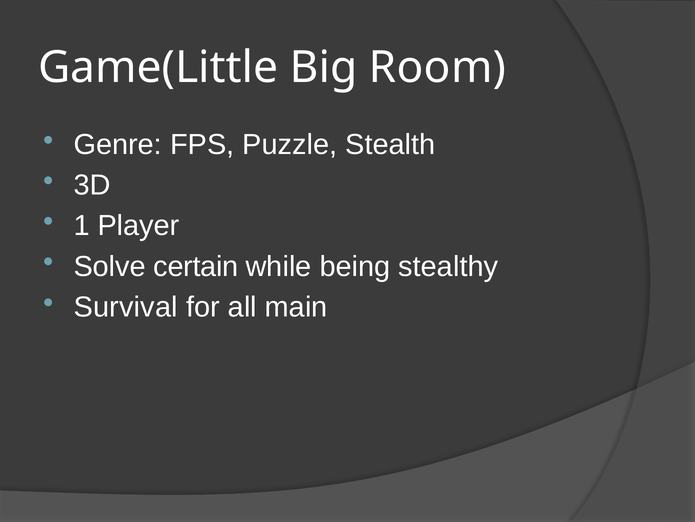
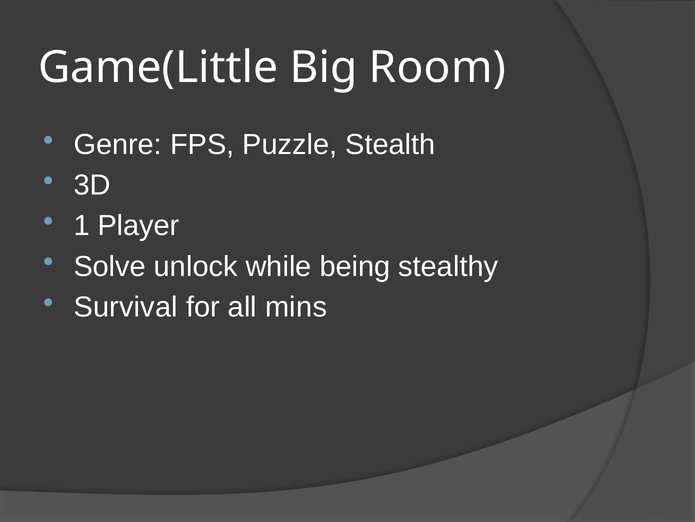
certain: certain -> unlock
main: main -> mins
